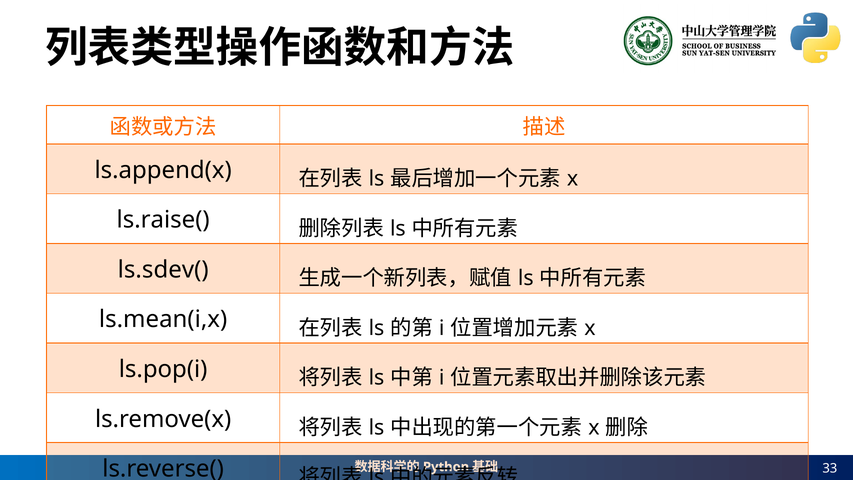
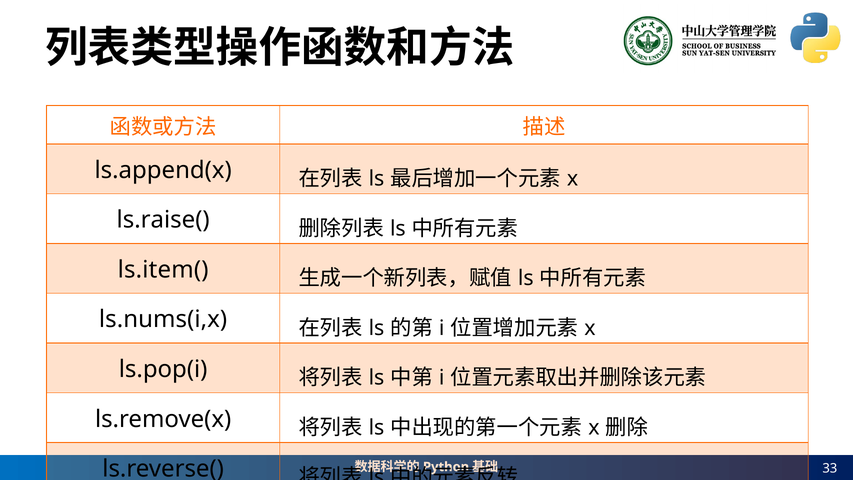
ls.sdev(: ls.sdev( -> ls.item(
ls.mean(i,x: ls.mean(i,x -> ls.nums(i,x
